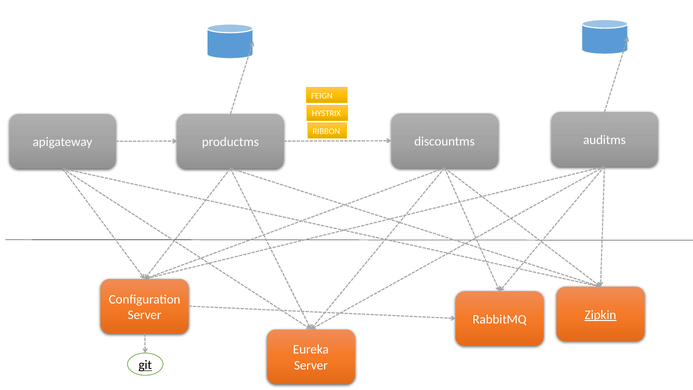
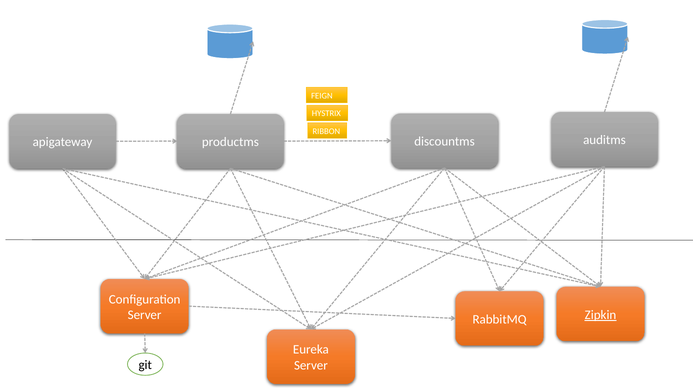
git underline: present -> none
